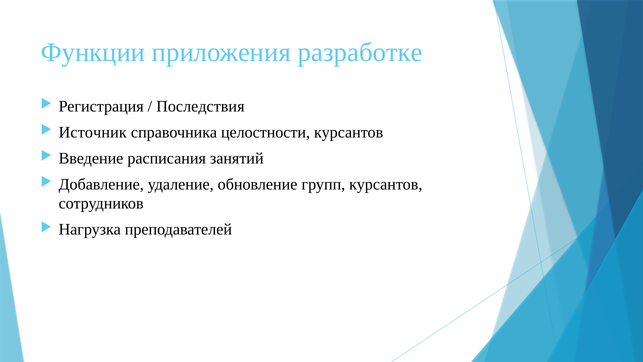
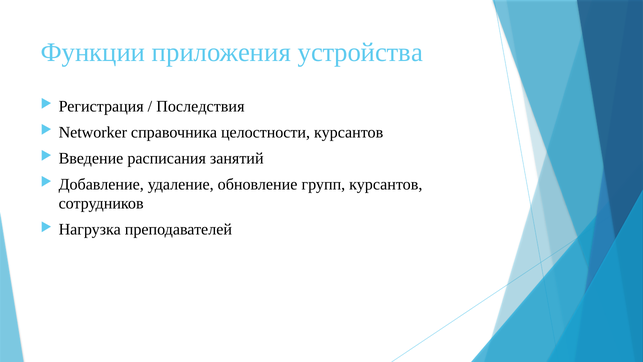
разработке: разработке -> устройства
Источник: Источник -> Networker
